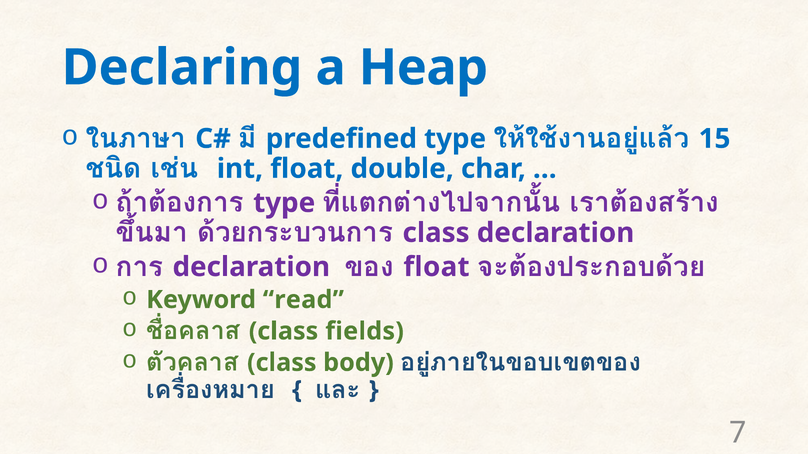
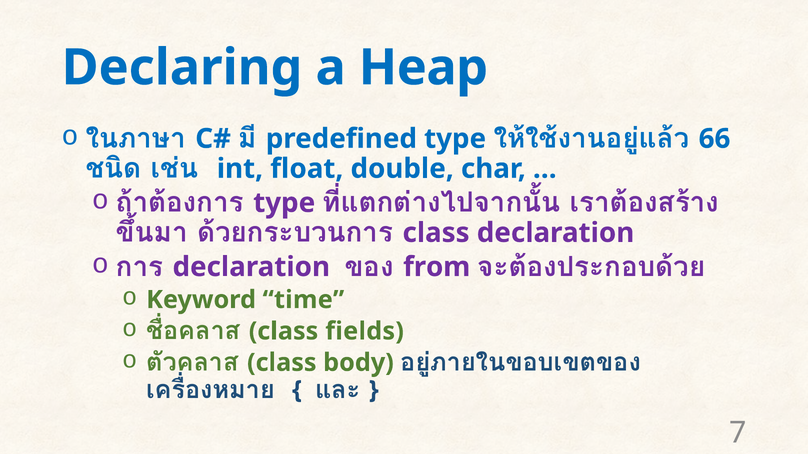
15: 15 -> 66
float at (436, 267): float -> from
read: read -> time
